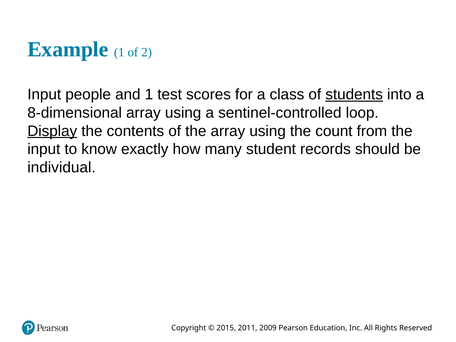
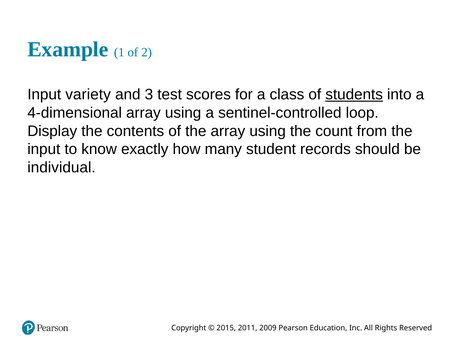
people: people -> variety
and 1: 1 -> 3
8-dimensional: 8-dimensional -> 4-dimensional
Display underline: present -> none
